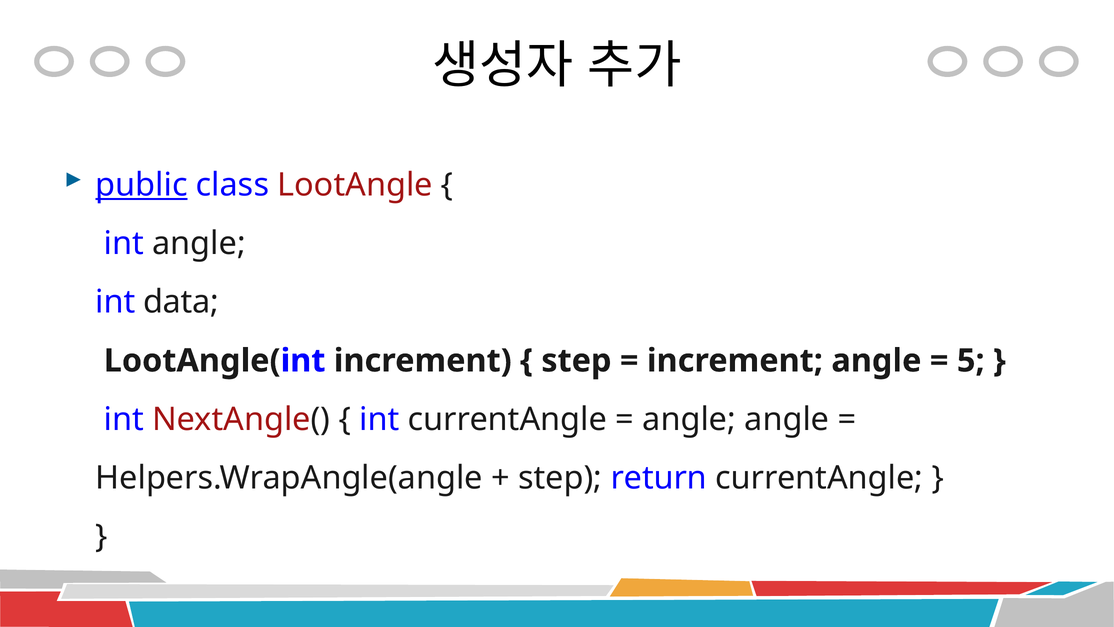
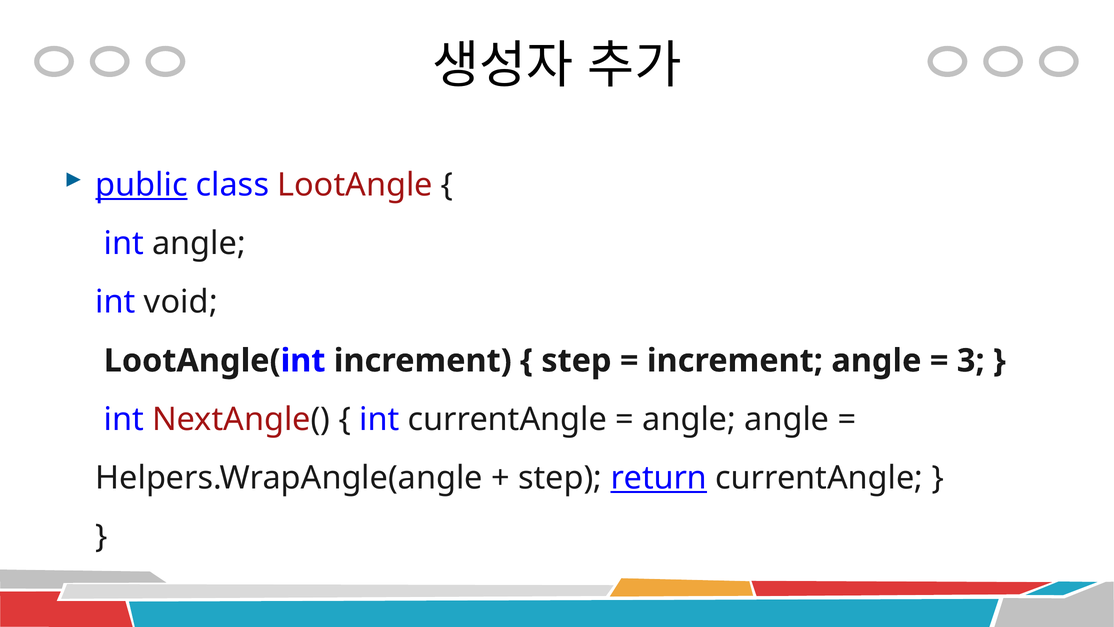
data: data -> void
5: 5 -> 3
return underline: none -> present
